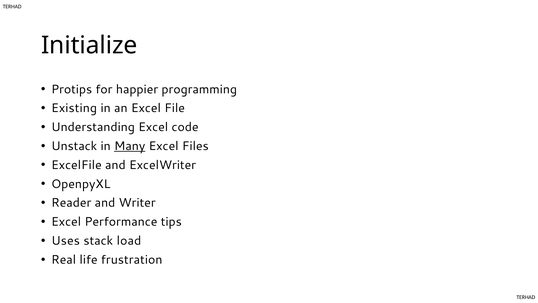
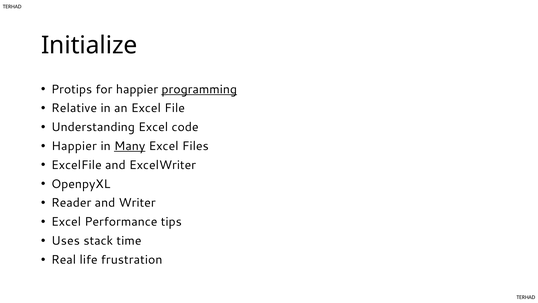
programming underline: none -> present
Existing: Existing -> Relative
Unstack at (74, 146): Unstack -> Happier
load: load -> time
